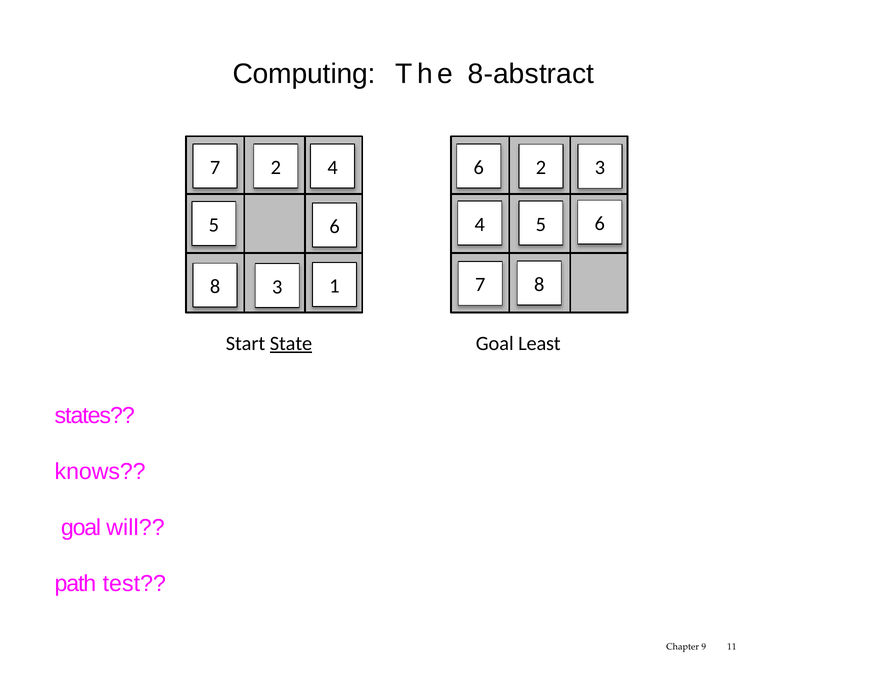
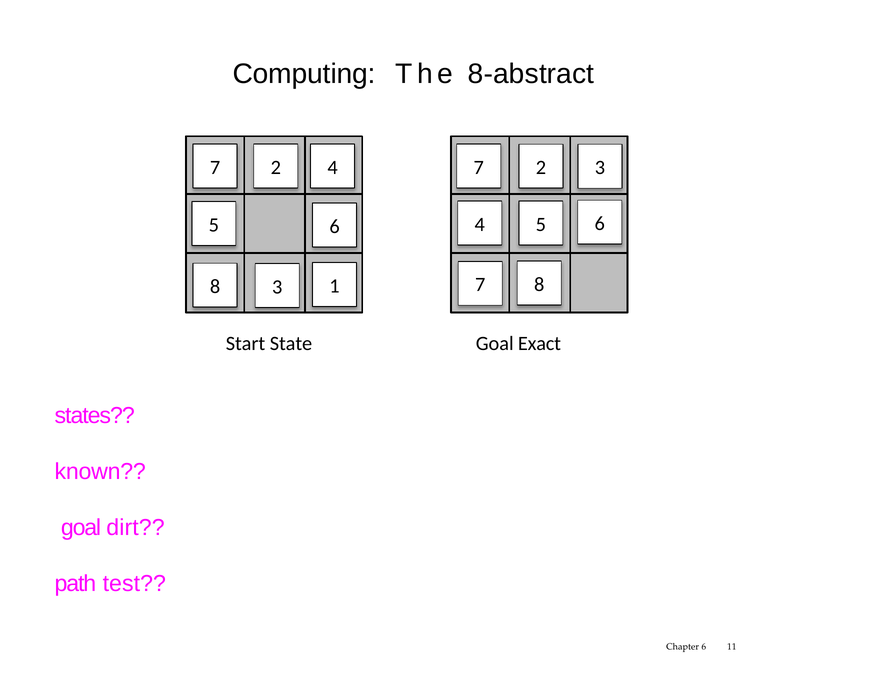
2 6: 6 -> 7
State underline: present -> none
Least: Least -> Exact
knows: knows -> known
will: will -> dirt
Chapter 9: 9 -> 6
